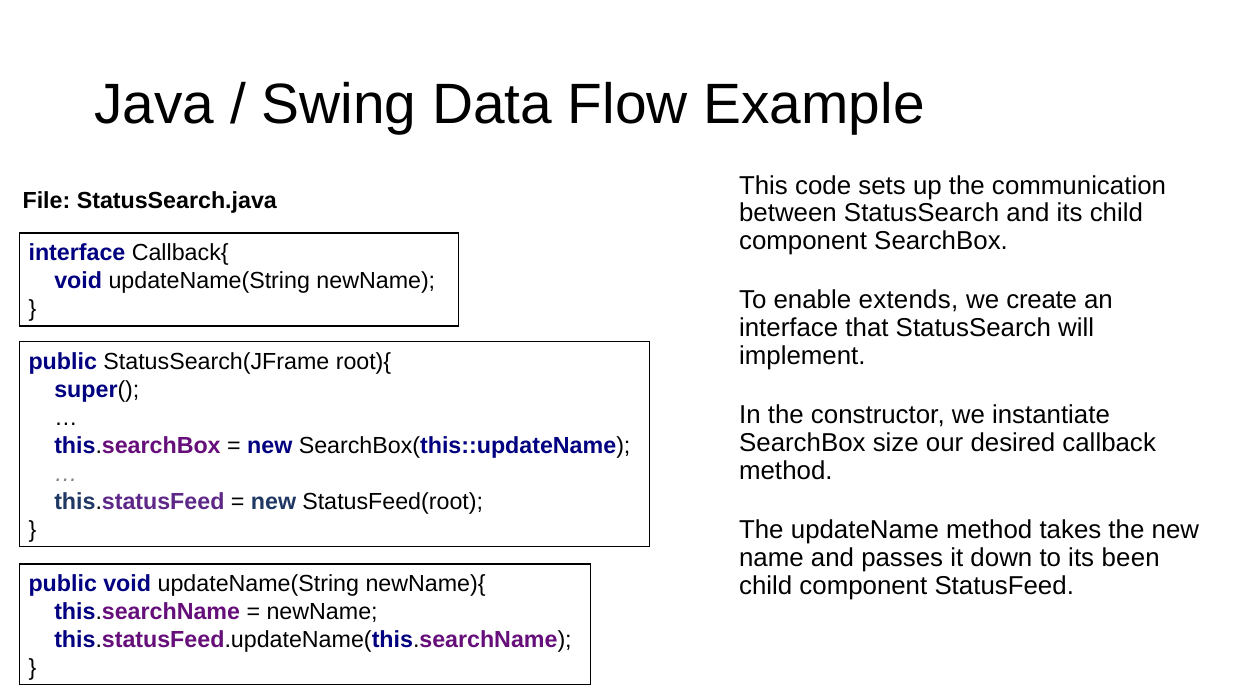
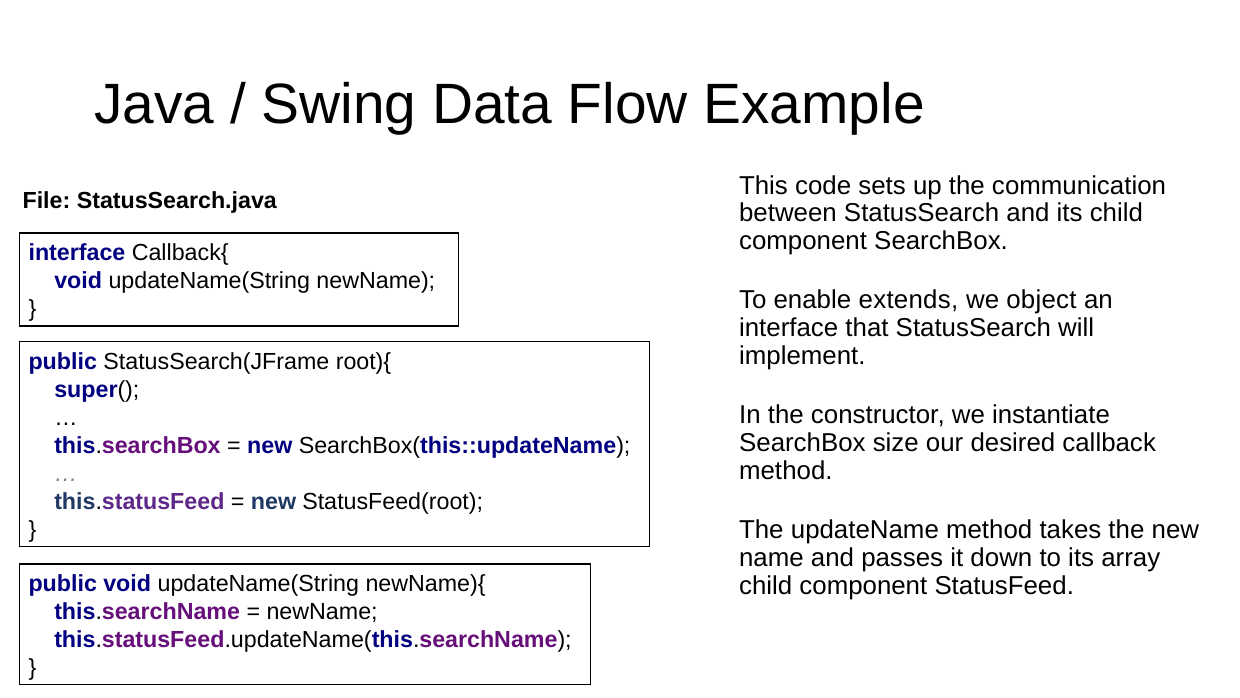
create: create -> object
been: been -> array
